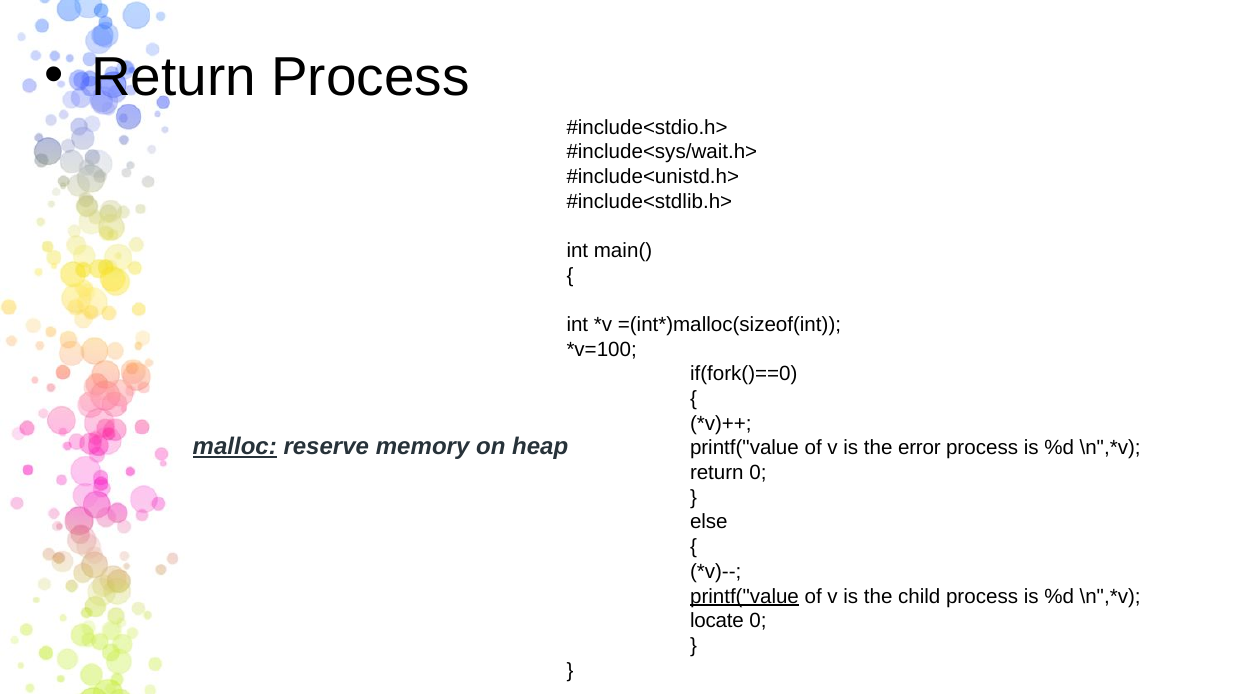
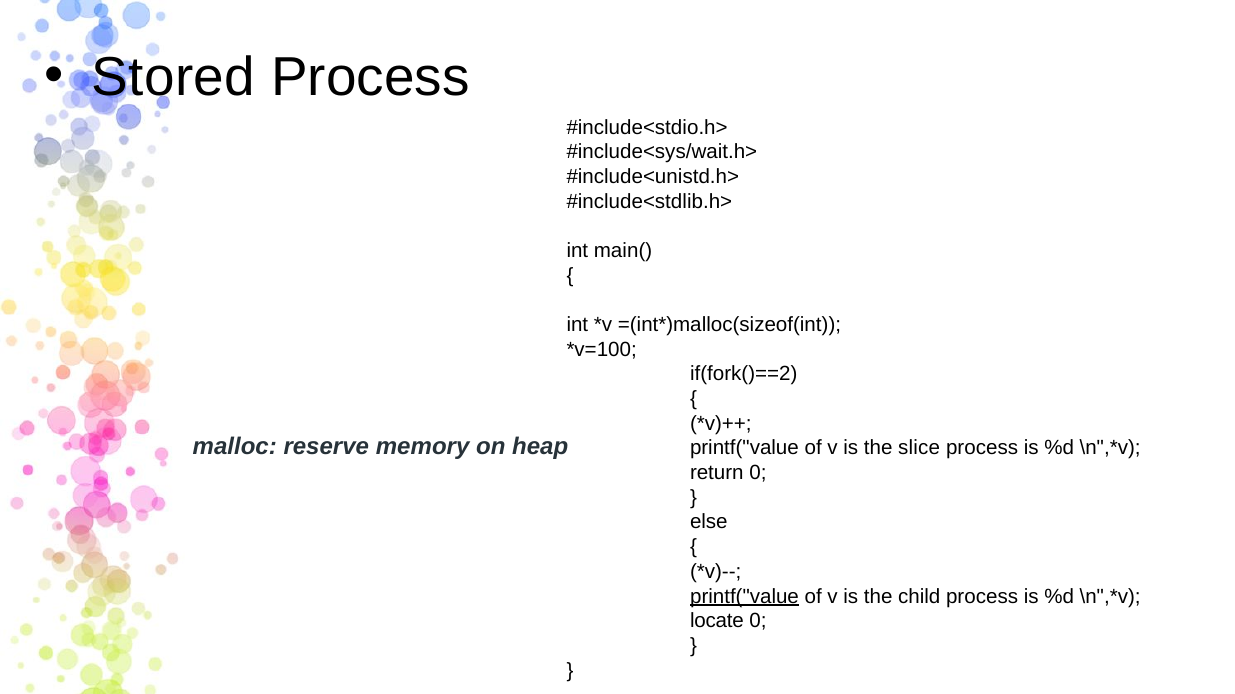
Return at (174, 77): Return -> Stored
if(fork()==0: if(fork()==0 -> if(fork()==2
malloc underline: present -> none
error: error -> slice
